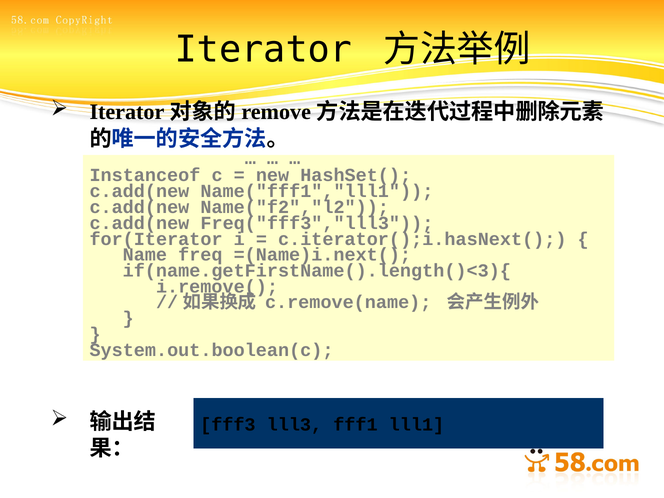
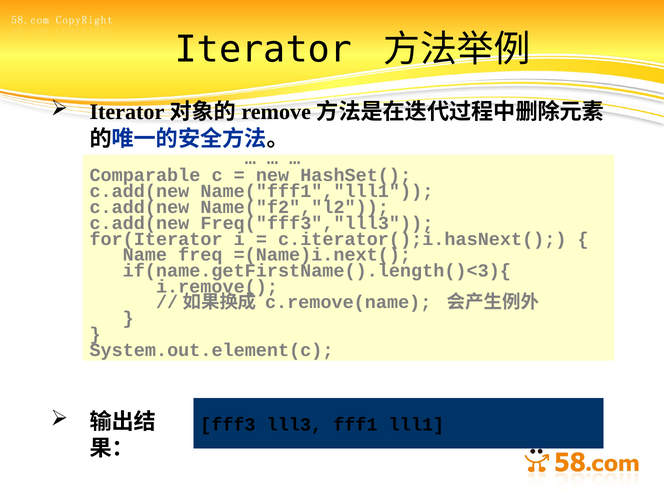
Instanceof: Instanceof -> Comparable
System.out.boolean(c: System.out.boolean(c -> System.out.element(c
